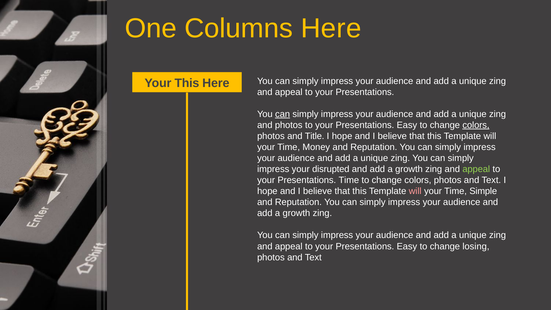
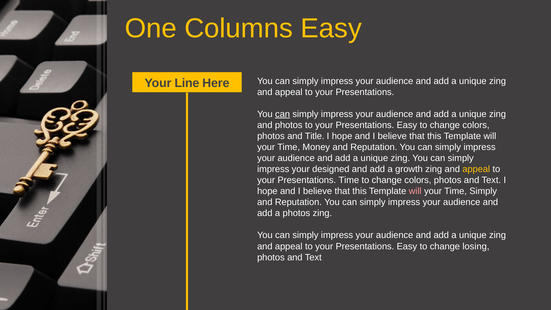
Columns Here: Here -> Easy
Your This: This -> Line
colors at (476, 125) underline: present -> none
disrupted: disrupted -> designed
appeal at (476, 169) colour: light green -> yellow
Time Simple: Simple -> Simply
growth at (296, 213): growth -> photos
